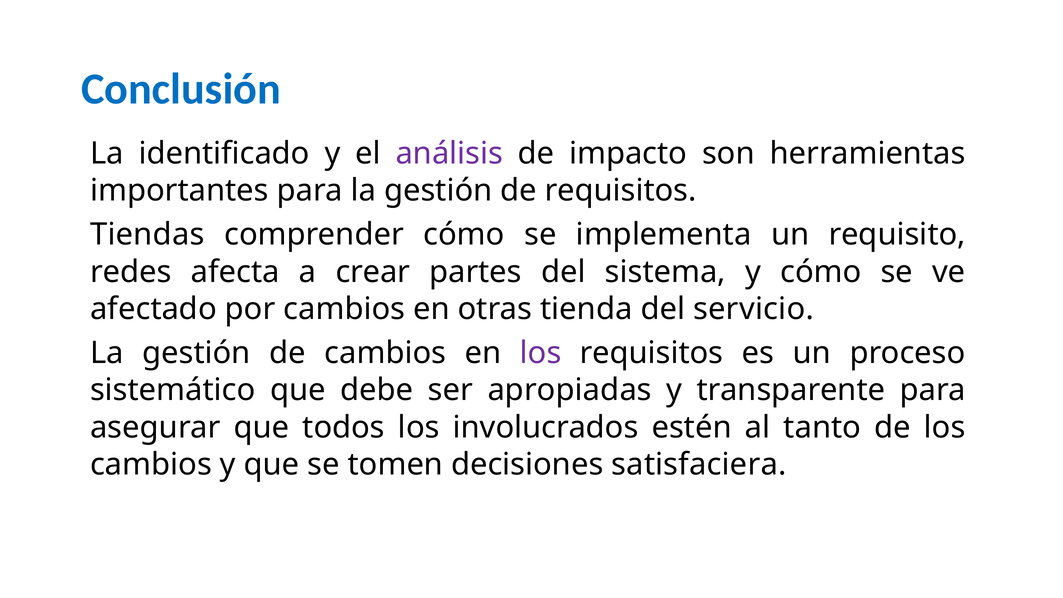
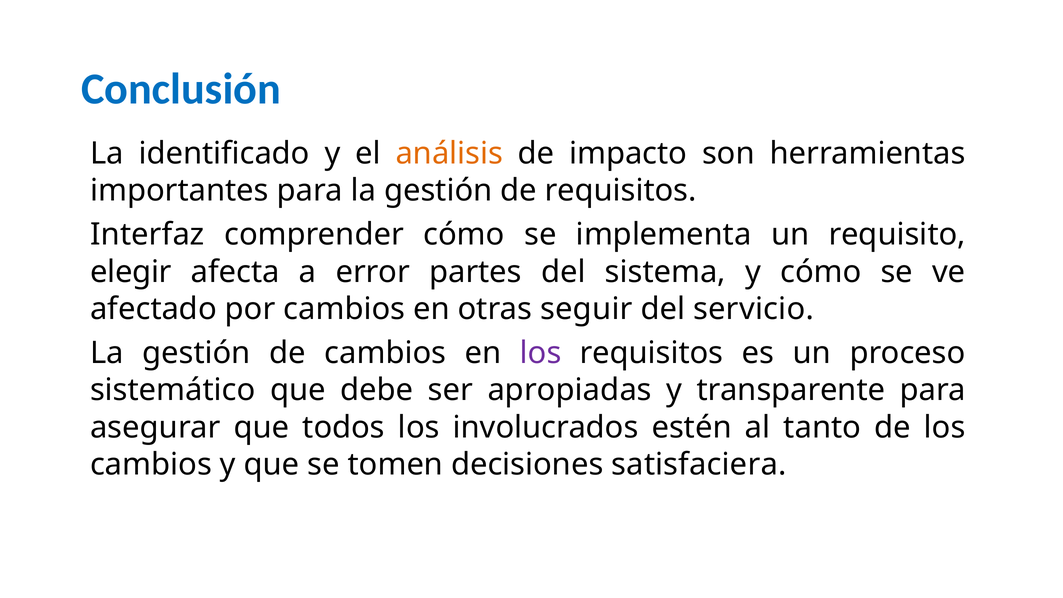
análisis colour: purple -> orange
Tiendas: Tiendas -> Interfaz
redes: redes -> elegir
crear: crear -> error
tienda: tienda -> seguir
